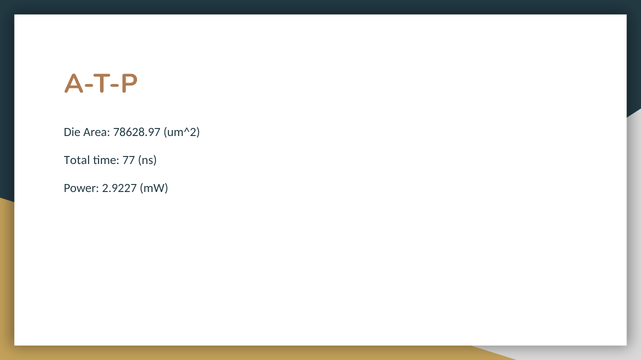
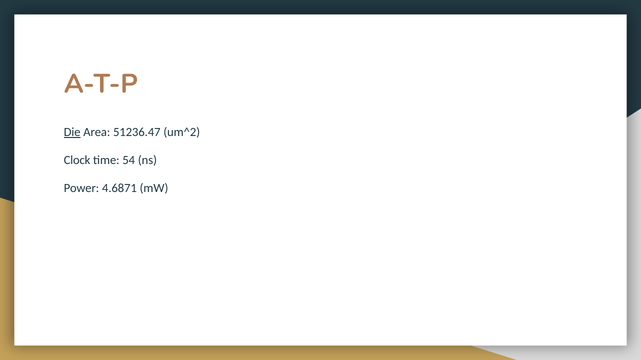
Die underline: none -> present
78628.97: 78628.97 -> 51236.47
Total: Total -> Clock
77: 77 -> 54
2.9227: 2.9227 -> 4.6871
